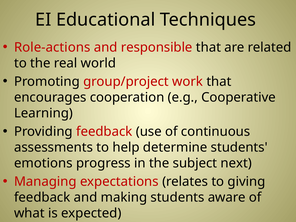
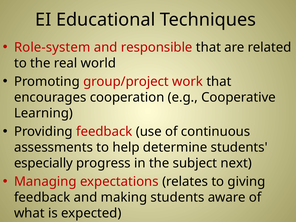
Role-actions: Role-actions -> Role-system
emotions: emotions -> especially
